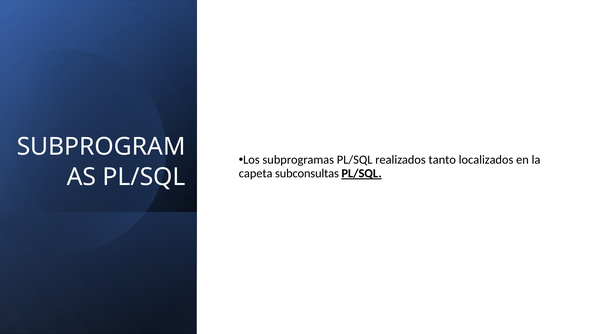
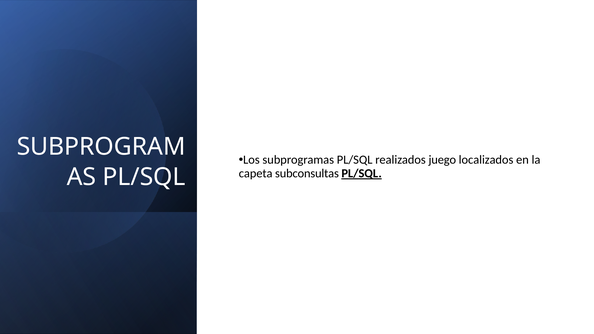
tanto: tanto -> juego
